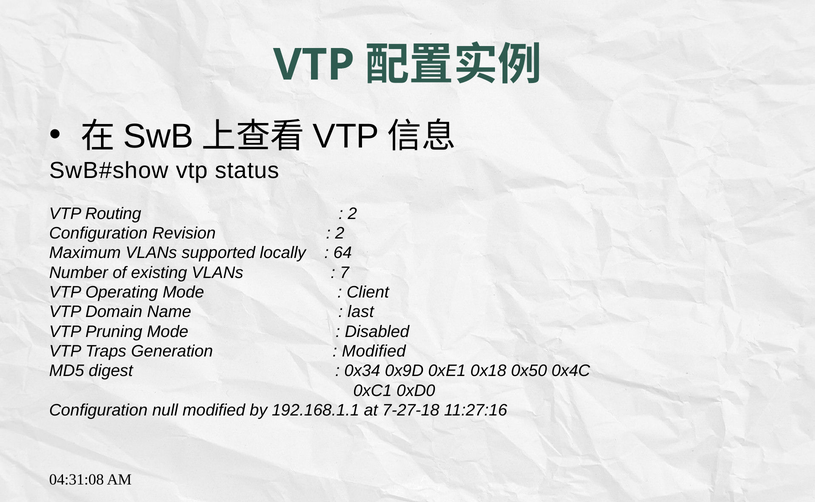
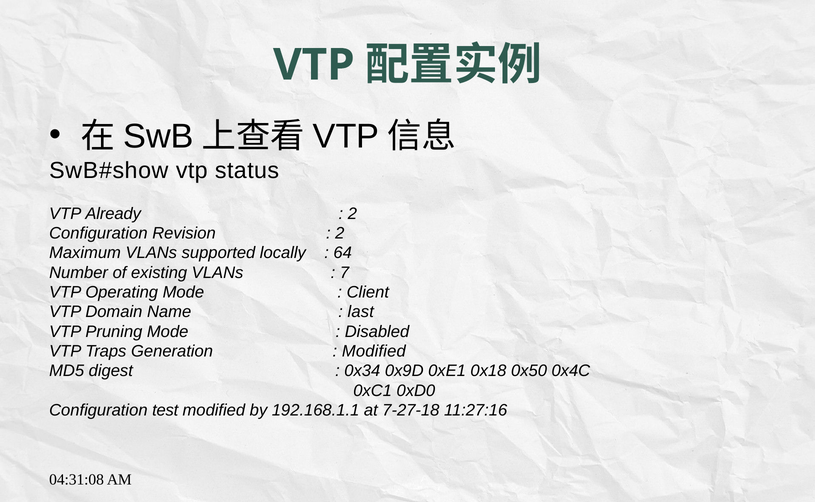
Routing: Routing -> Already
null: null -> test
